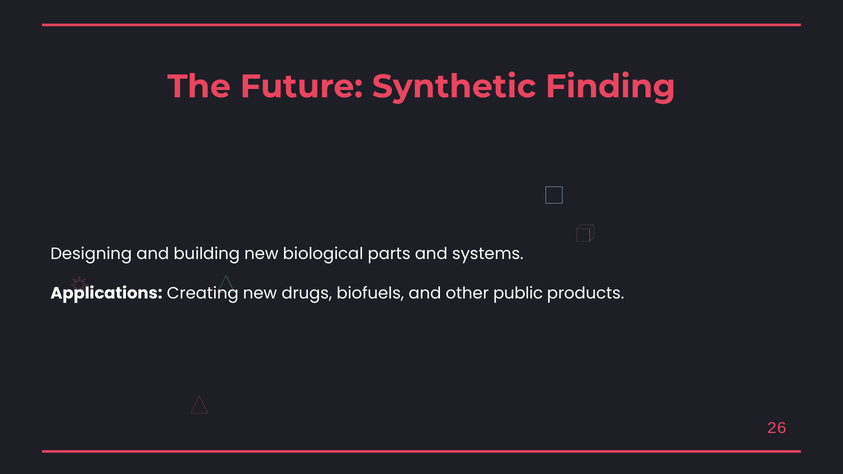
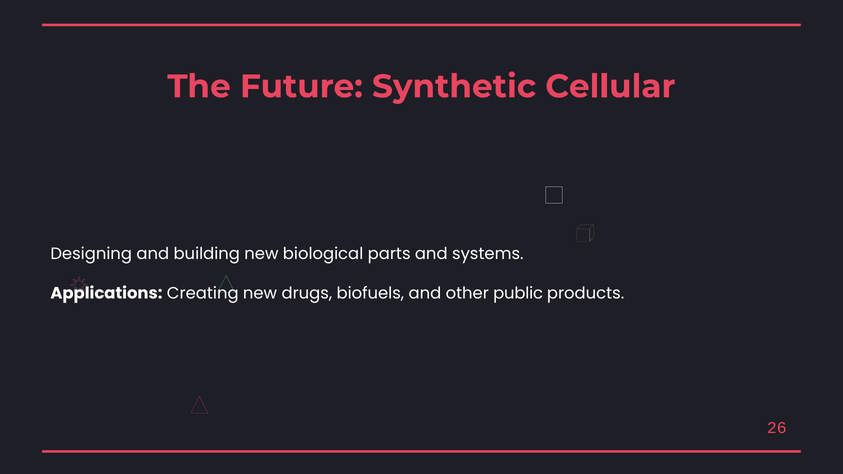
Finding: Finding -> Cellular
